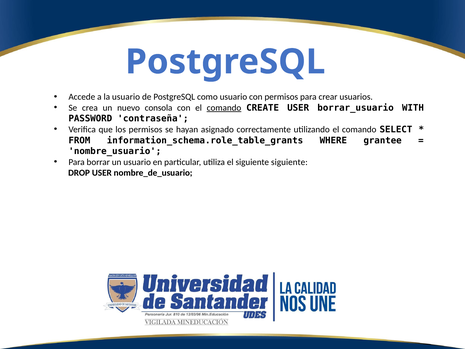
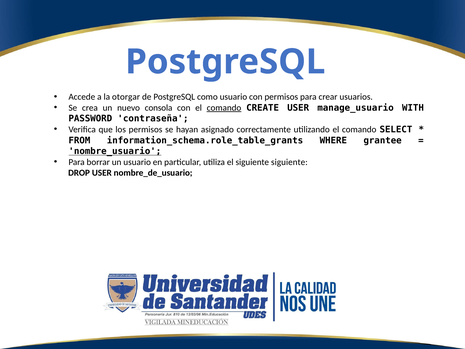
la usuario: usuario -> otorgar
borrar_usuario: borrar_usuario -> manage_usuario
nombre_usuario underline: none -> present
